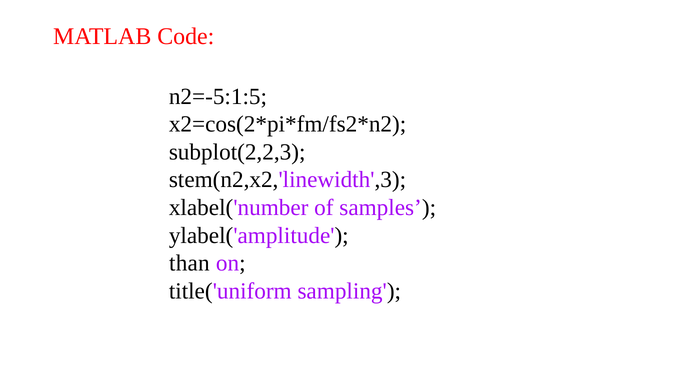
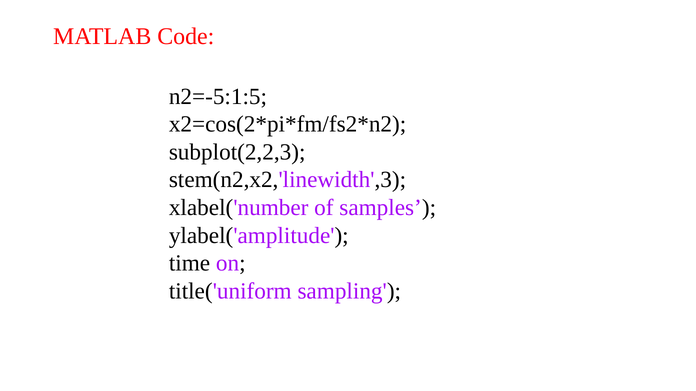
than: than -> time
